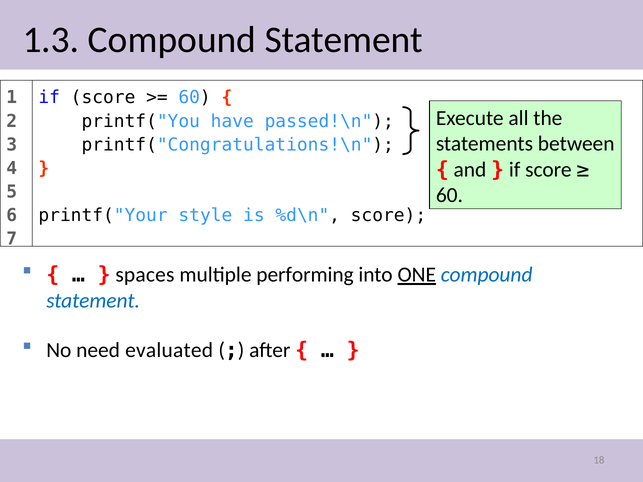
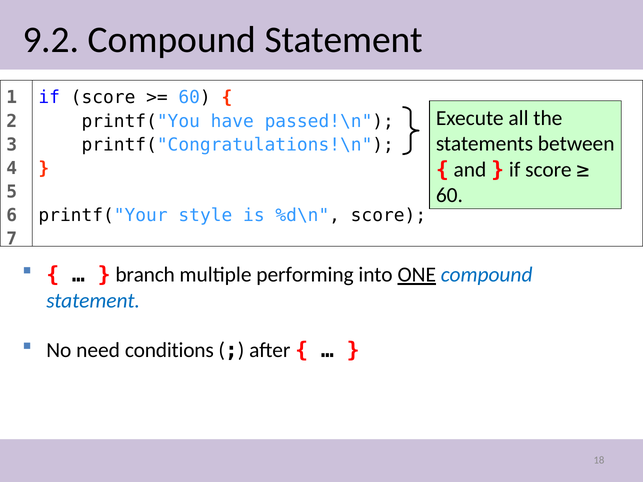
1.3: 1.3 -> 9.2
spaces: spaces -> branch
evaluated: evaluated -> conditions
